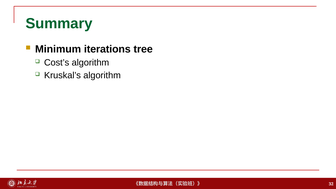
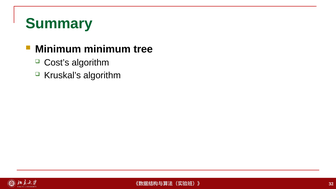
Minimum iterations: iterations -> minimum
